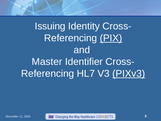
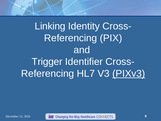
Issuing: Issuing -> Linking
PIX underline: present -> none
Master: Master -> Trigger
